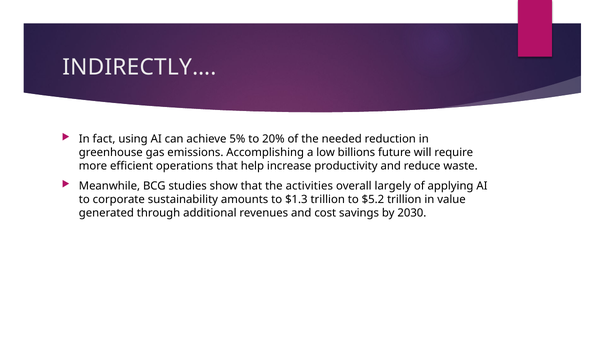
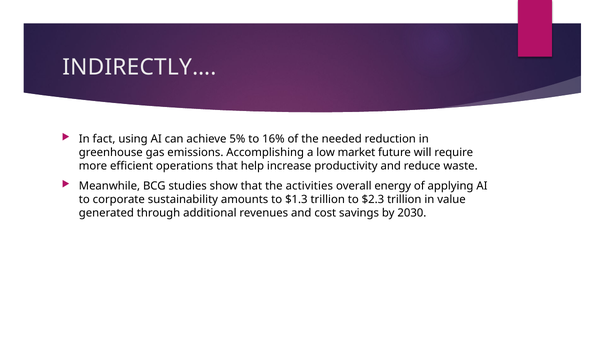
20%: 20% -> 16%
billions: billions -> market
largely: largely -> energy
$5.2: $5.2 -> $2.3
